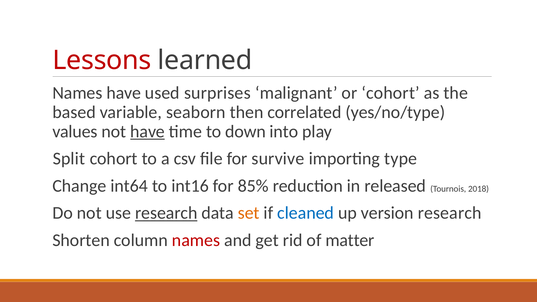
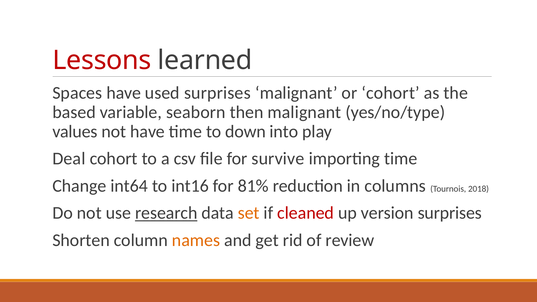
Names at (77, 93): Names -> Spaces
then correlated: correlated -> malignant
have at (148, 132) underline: present -> none
Split: Split -> Deal
importing type: type -> time
85%: 85% -> 81%
released: released -> columns
cleaned colour: blue -> red
version research: research -> surprises
names at (196, 240) colour: red -> orange
matter: matter -> review
